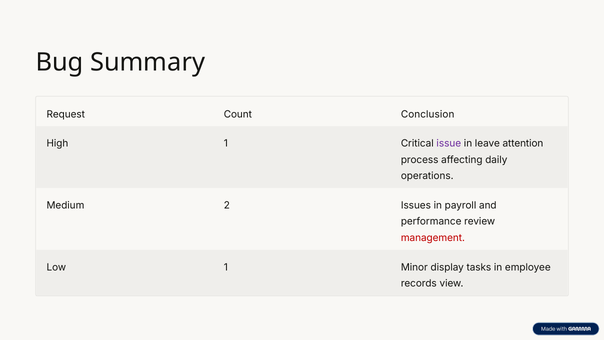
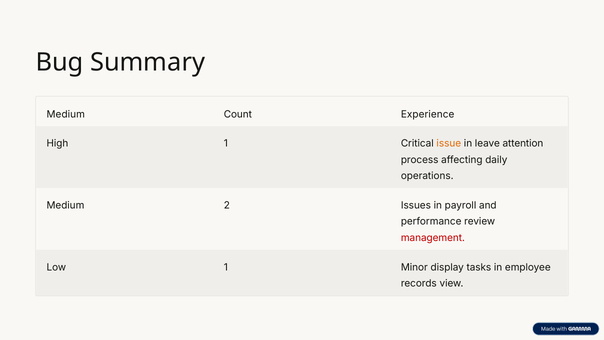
Request at (66, 114): Request -> Medium
Conclusion: Conclusion -> Experience
issue colour: purple -> orange
